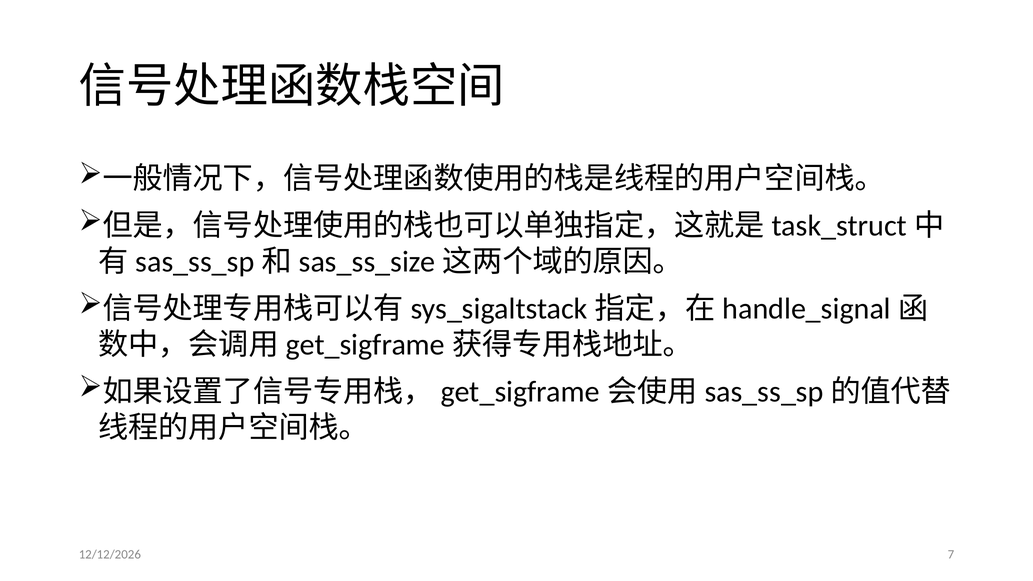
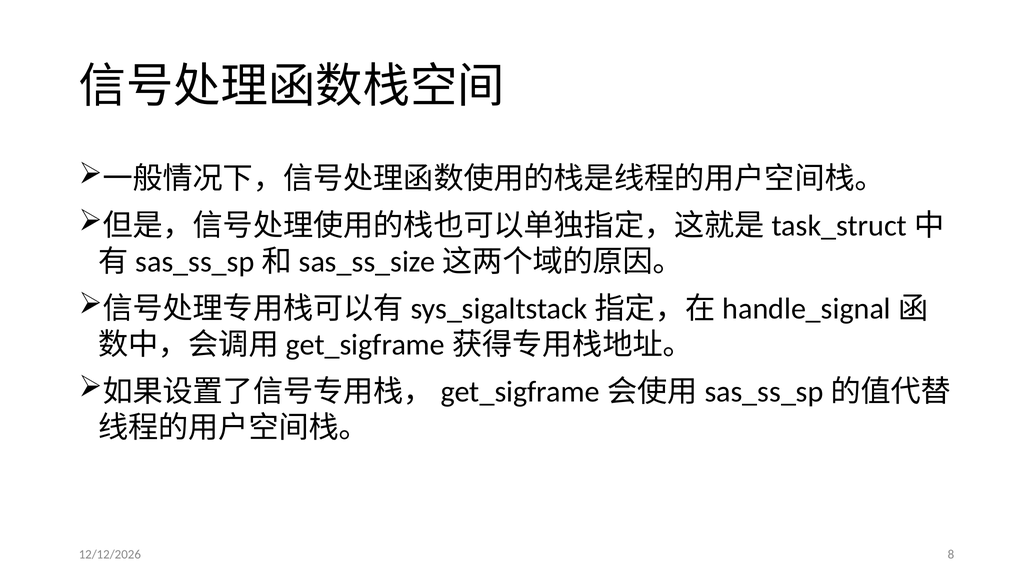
7: 7 -> 8
